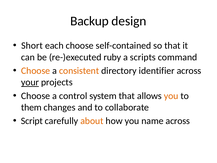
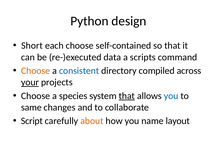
Backup: Backup -> Python
ruby: ruby -> data
consistent colour: orange -> blue
identifier: identifier -> compiled
control: control -> species
that at (127, 96) underline: none -> present
you at (171, 96) colour: orange -> blue
them: them -> same
name across: across -> layout
